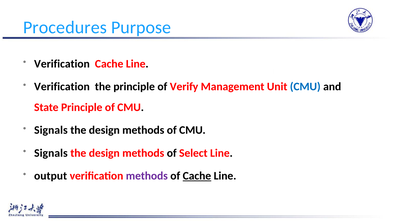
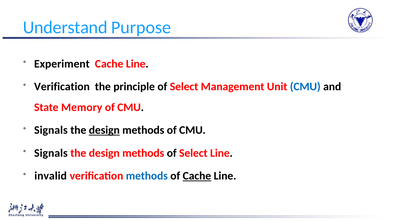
Procedures: Procedures -> Understand
Verification at (62, 64): Verification -> Experiment
principle of Verify: Verify -> Select
State Principle: Principle -> Memory
design at (104, 130) underline: none -> present
output: output -> invalid
methods at (147, 176) colour: purple -> blue
